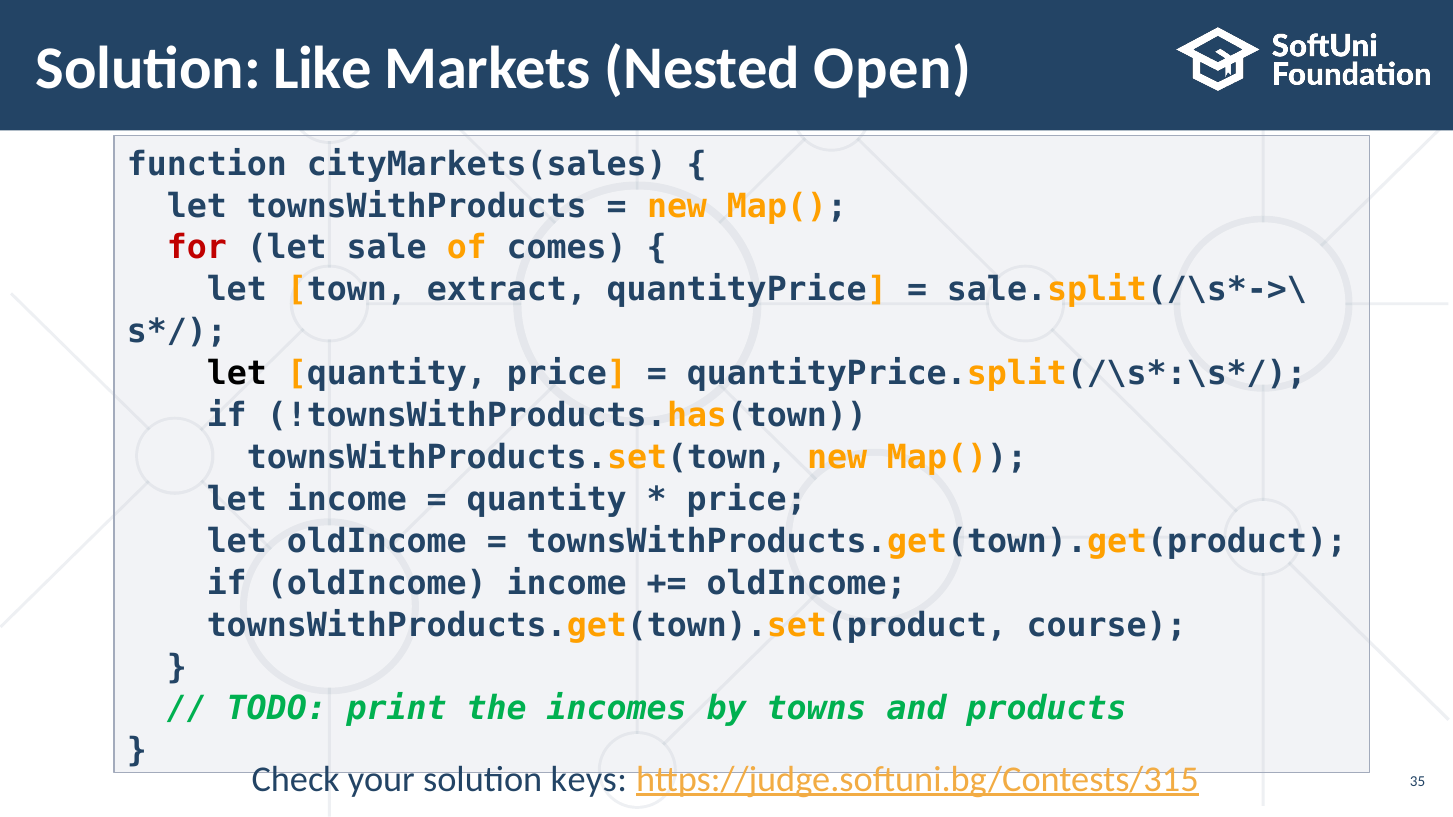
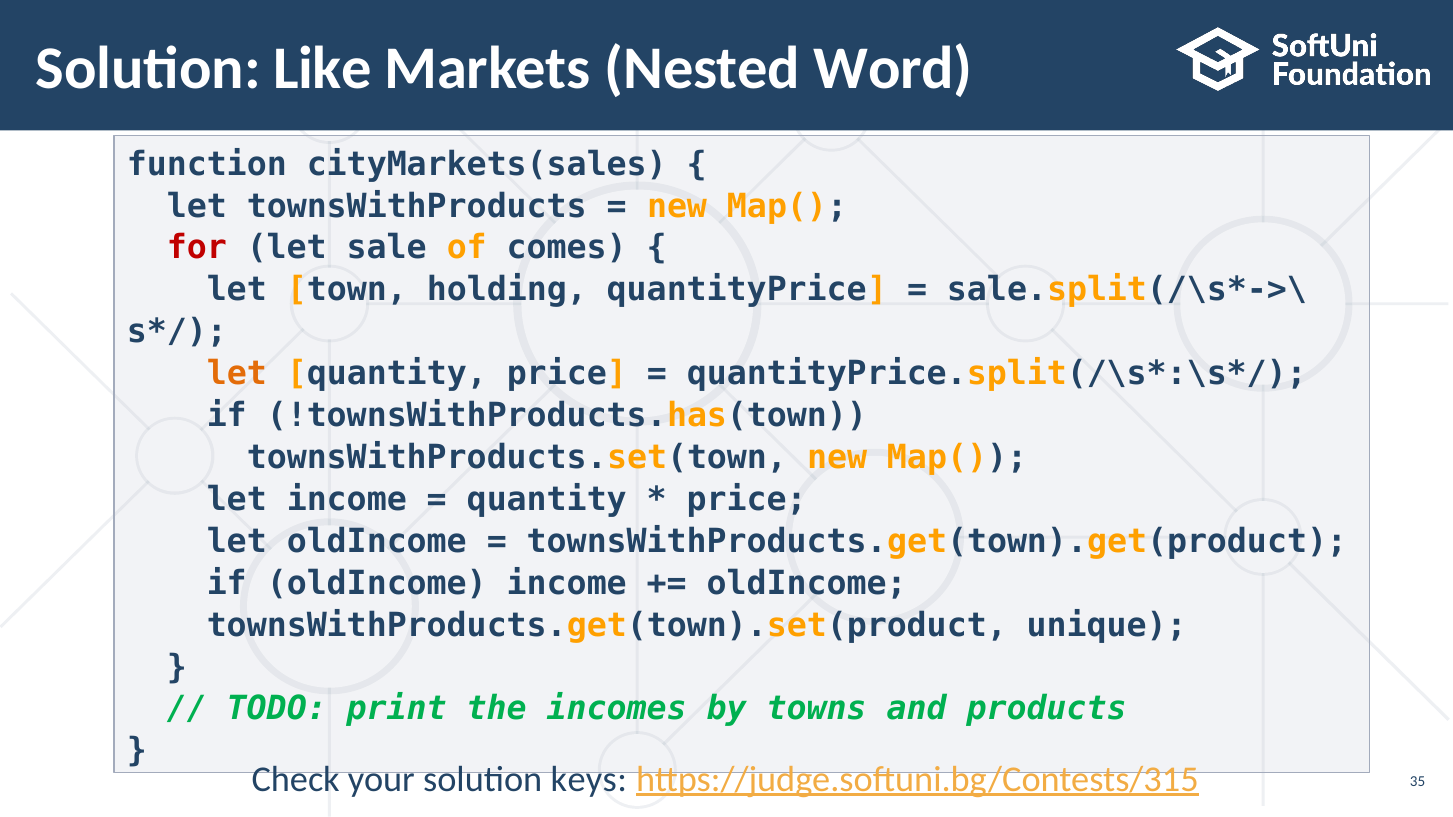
Open: Open -> Word
extract: extract -> holding
let at (237, 374) colour: black -> orange
course: course -> unique
